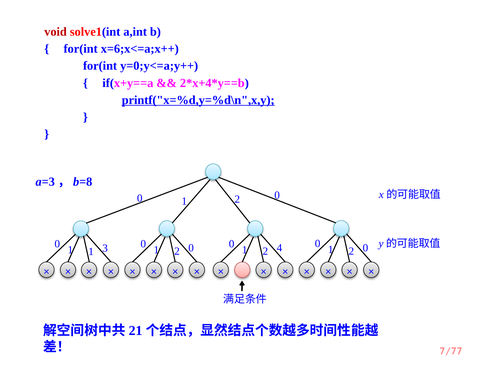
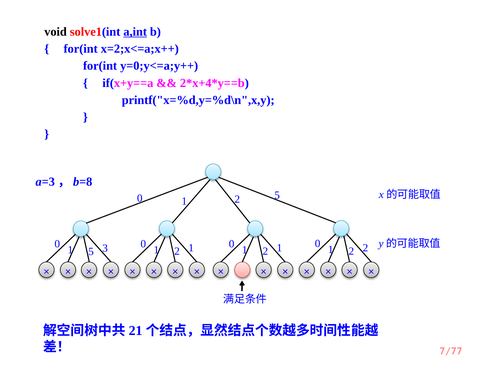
void colour: red -> black
a,int underline: none -> present
x=6;x<=a;x++: x=6;x<=a;x++ -> x=2;x<=a;x++
printf("x=%d,y=%d\n",x,y underline: present -> none
0 at (277, 195): 0 -> 5
0 at (365, 248): 0 -> 2
0 at (191, 248): 0 -> 1
4 at (279, 248): 4 -> 1
1 1: 1 -> 5
